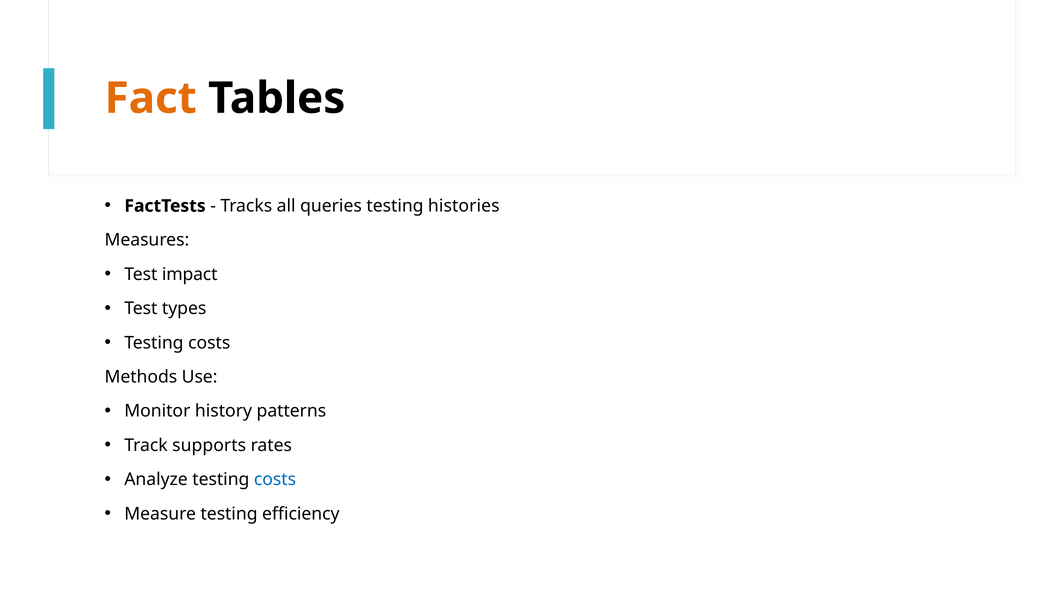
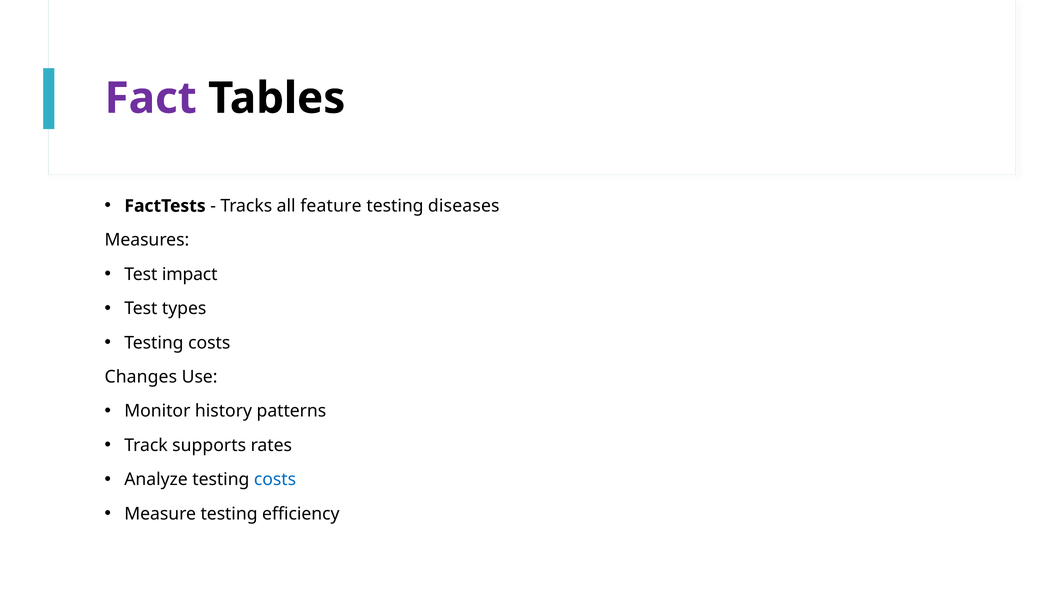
Fact colour: orange -> purple
queries: queries -> feature
histories: histories -> diseases
Methods: Methods -> Changes
